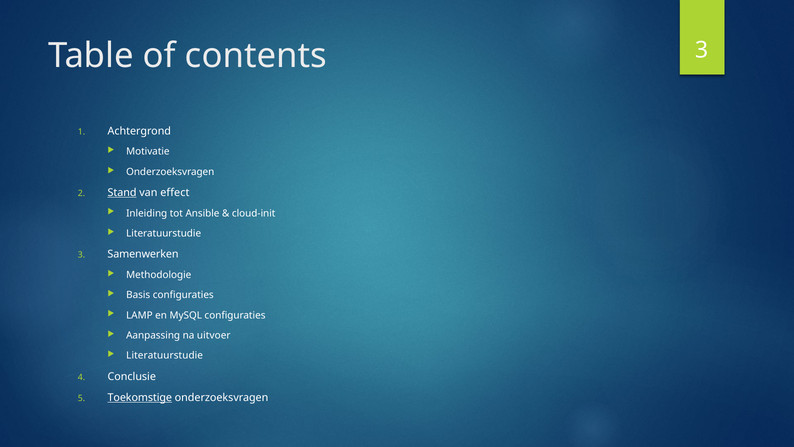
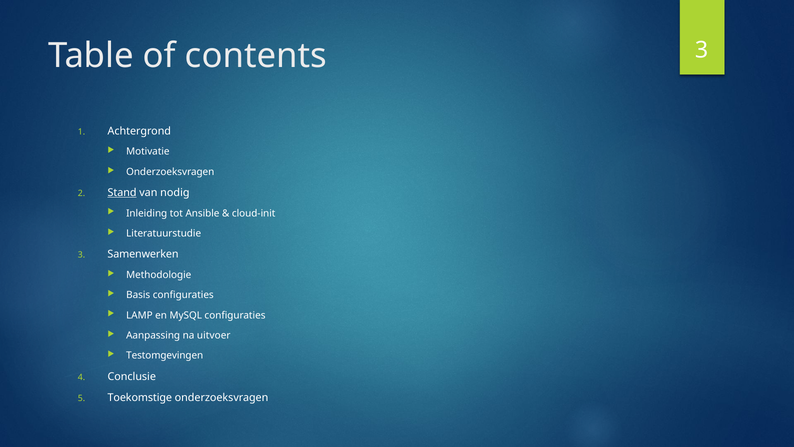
effect: effect -> nodig
Literatuurstudie at (165, 355): Literatuurstudie -> Testomgevingen
Toekomstige underline: present -> none
